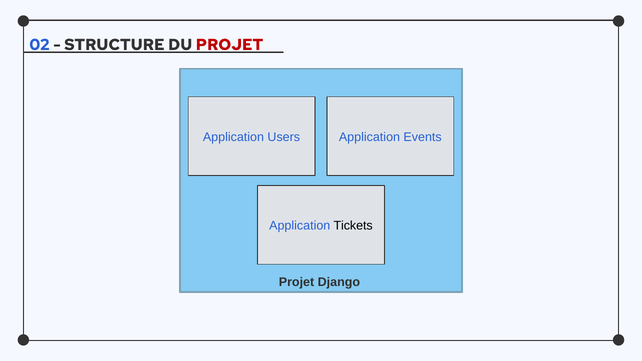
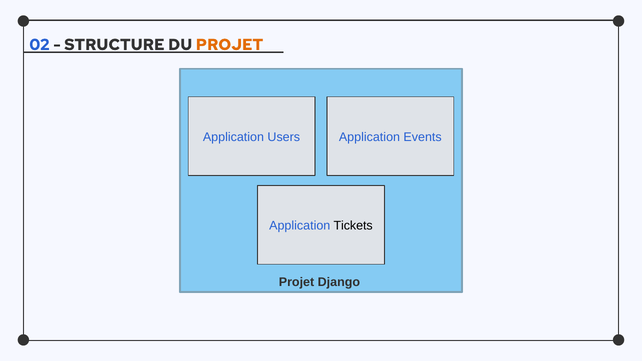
PROJET at (229, 45) colour: red -> orange
